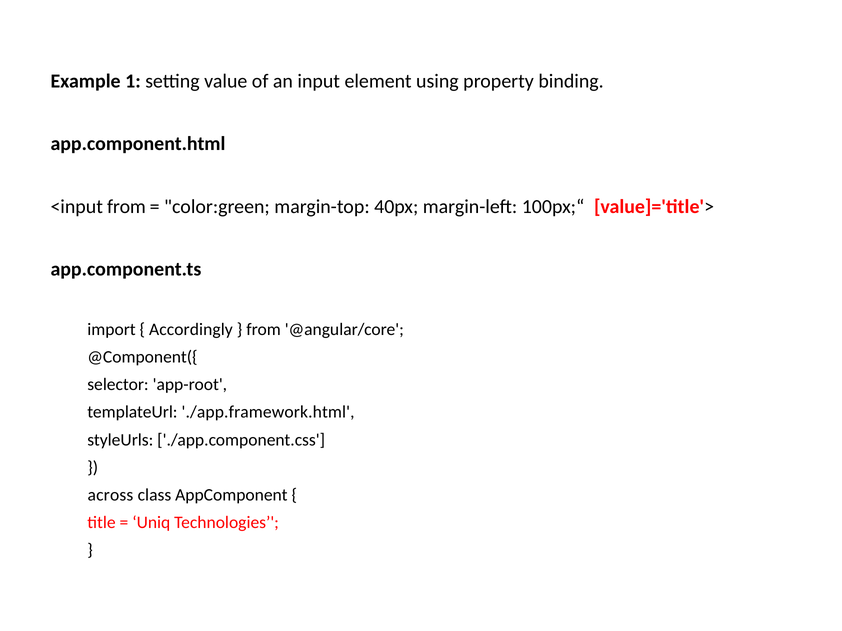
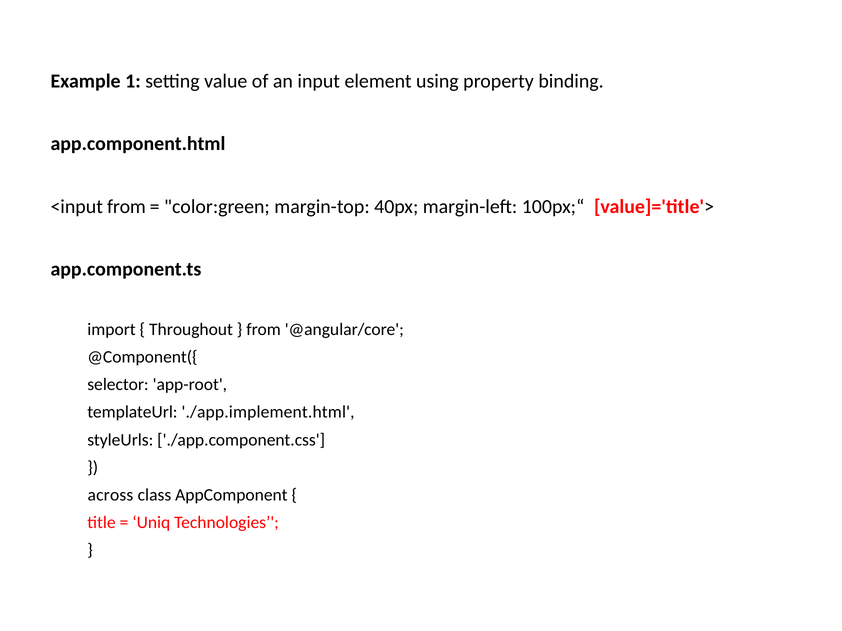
Accordingly: Accordingly -> Throughout
./app.framework.html: ./app.framework.html -> ./app.implement.html
